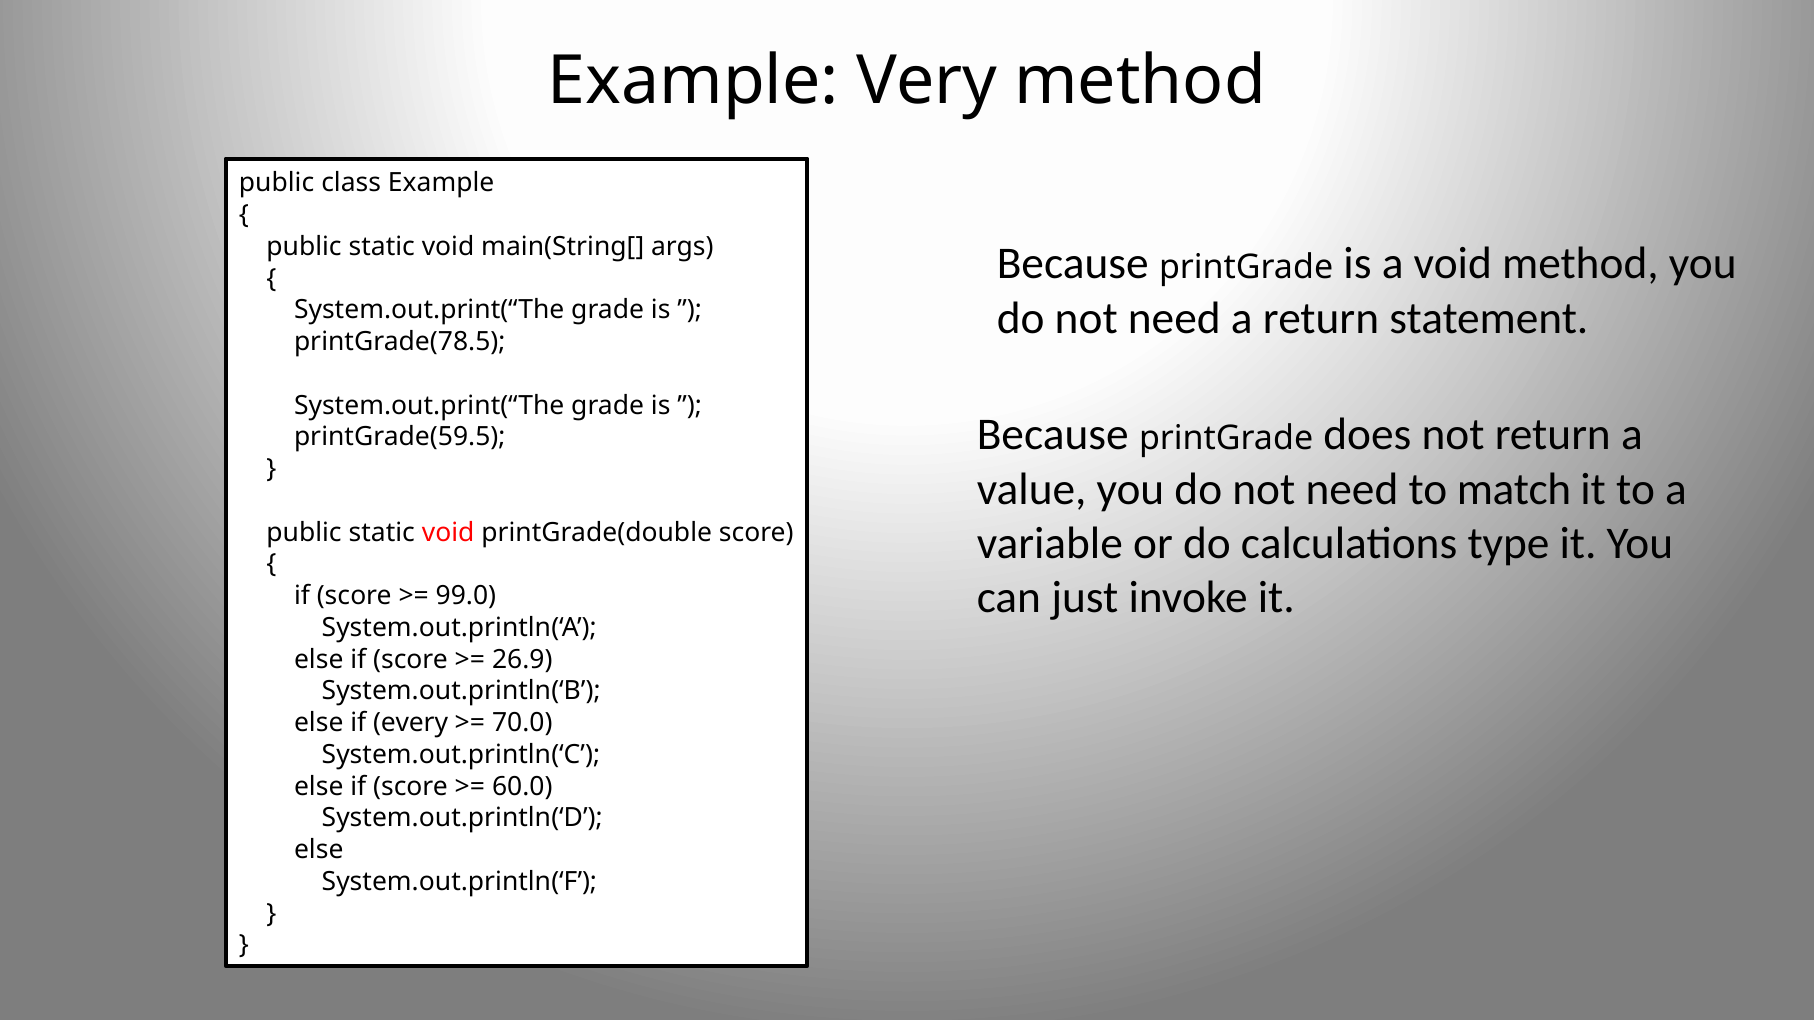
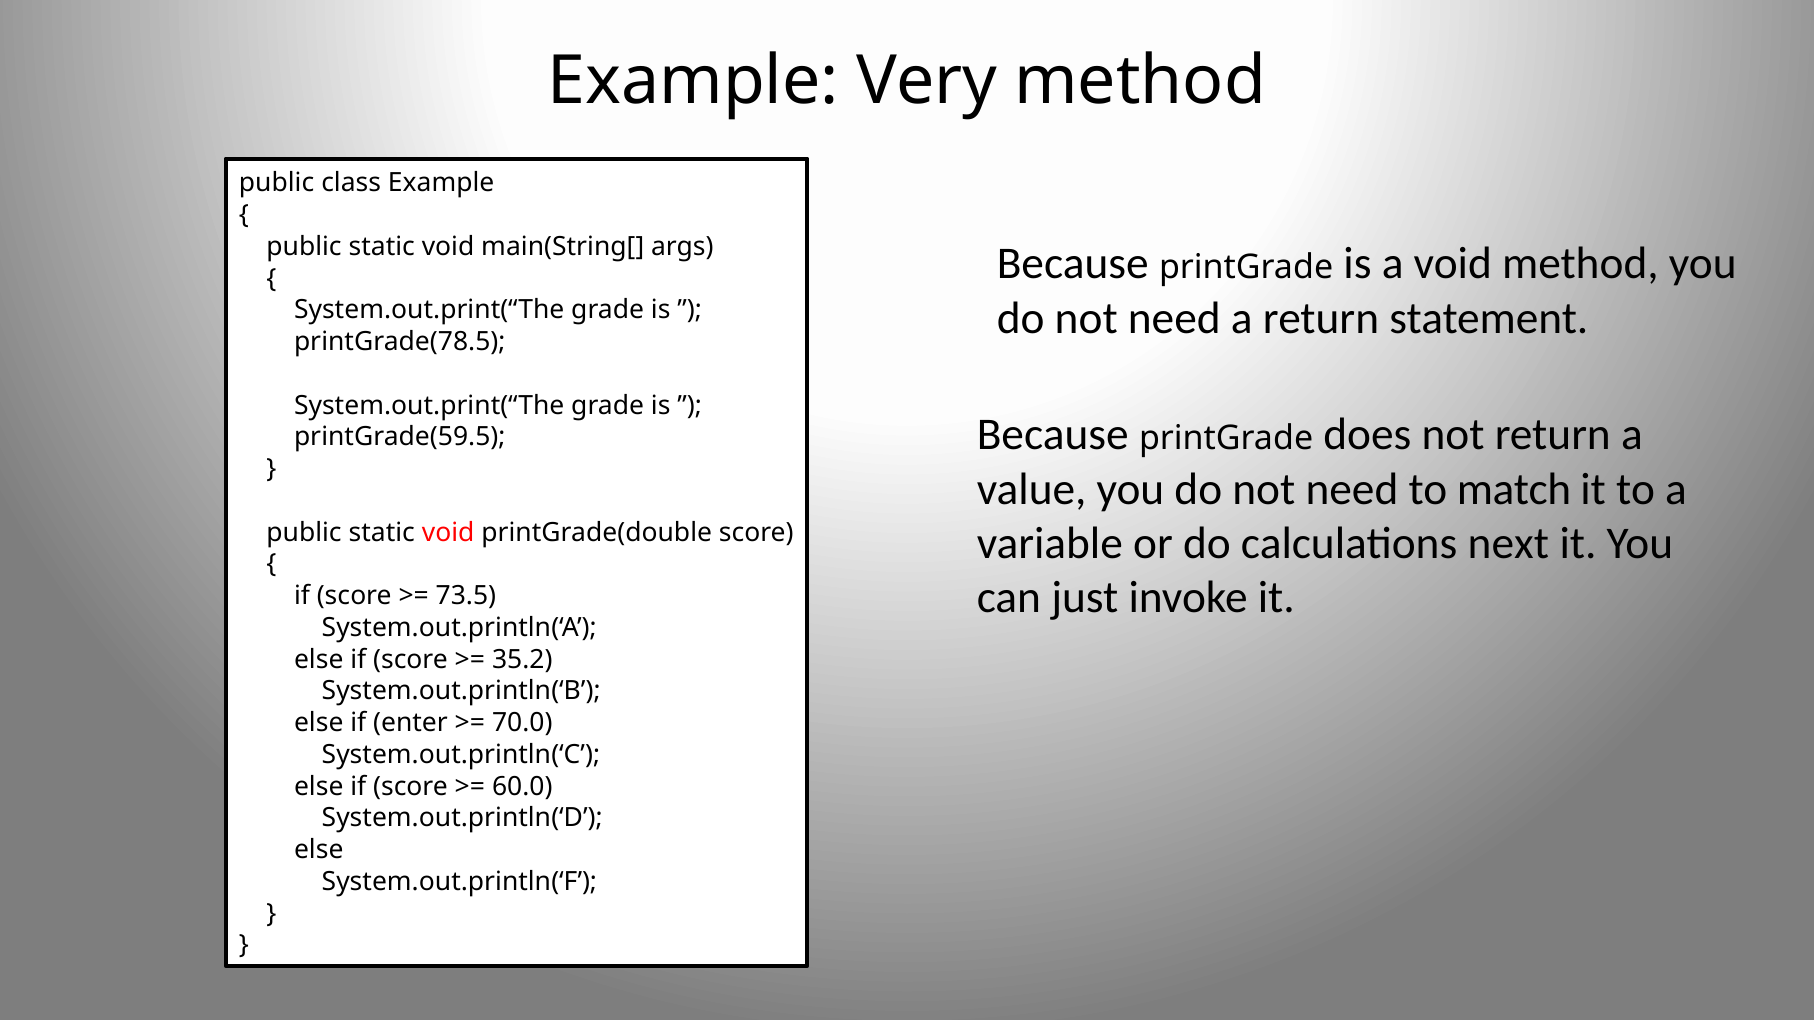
type: type -> next
99.0: 99.0 -> 73.5
26.9: 26.9 -> 35.2
every: every -> enter
